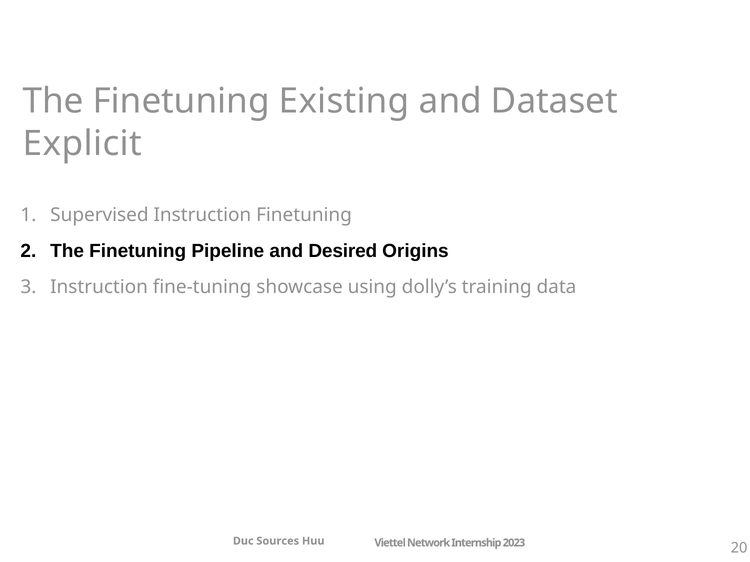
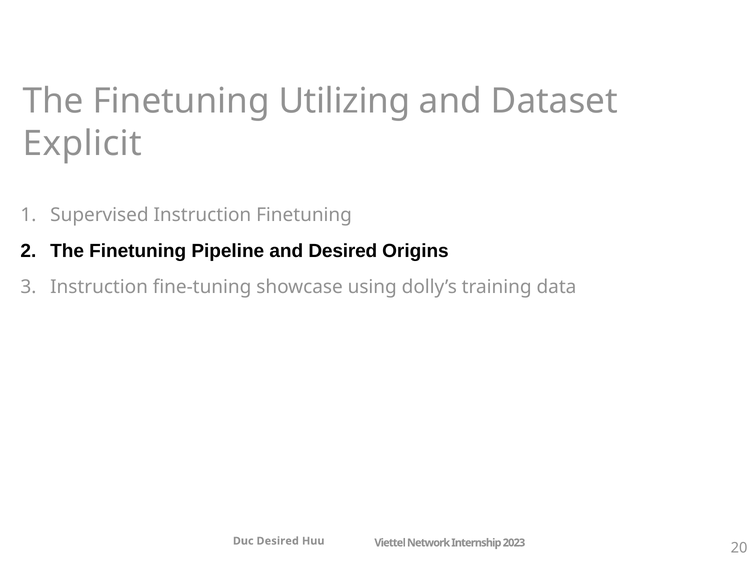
Existing: Existing -> Utilizing
Duc Sources: Sources -> Desired
